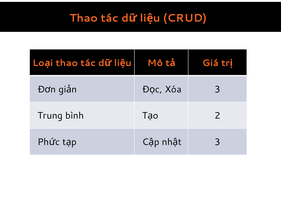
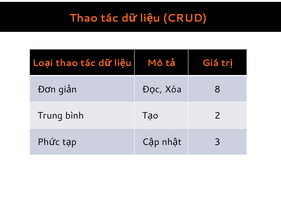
3 at (218, 89): 3 -> 8
